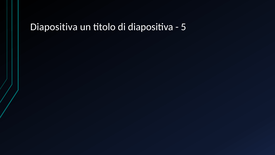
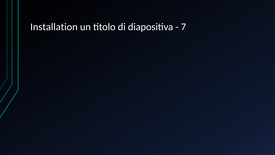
Diapositiva at (54, 27): Diapositiva -> Installation
5: 5 -> 7
